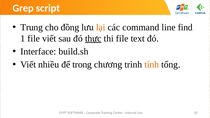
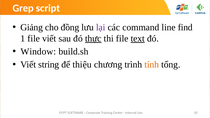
Trung: Trung -> Giảng
lại colour: orange -> purple
text underline: none -> present
Interface: Interface -> Window
nhiều: nhiều -> string
trong: trong -> thiệu
